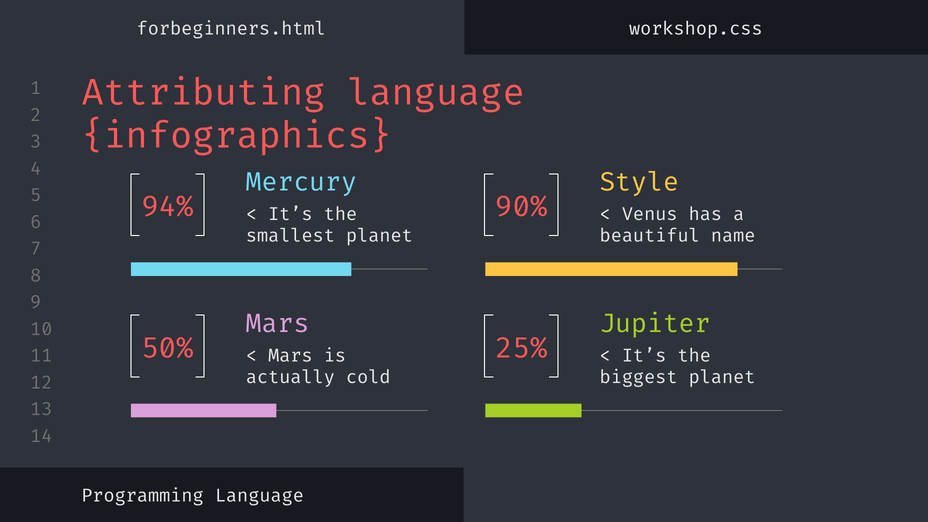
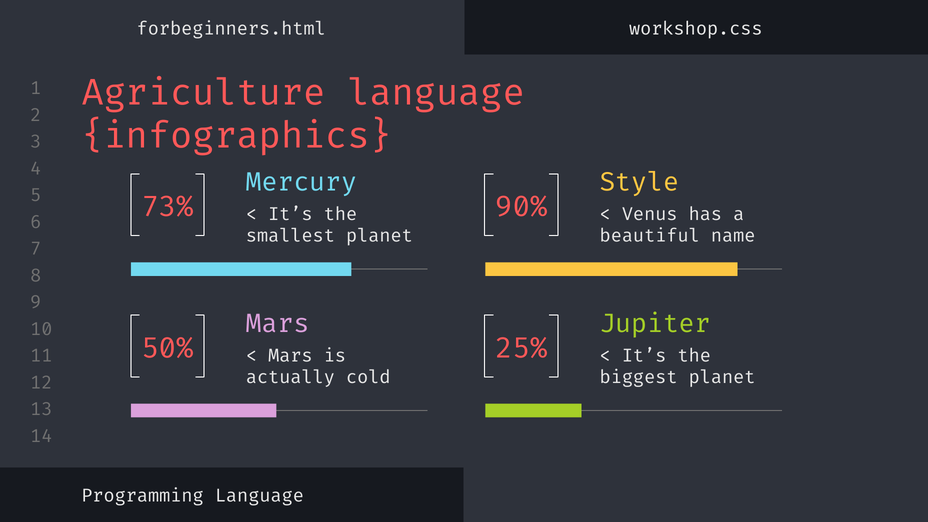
Attributing: Attributing -> Agriculture
94%: 94% -> 73%
